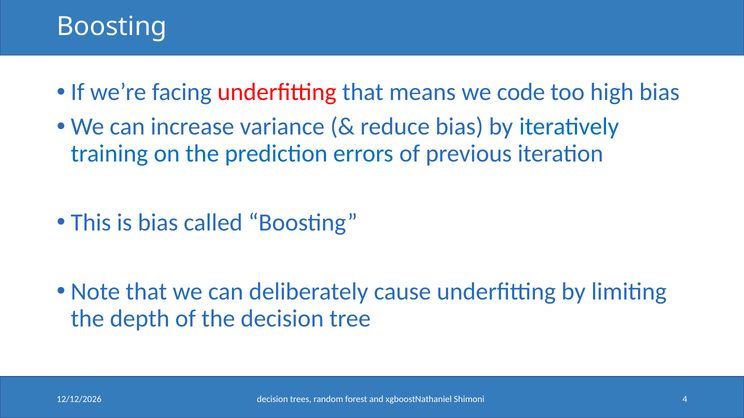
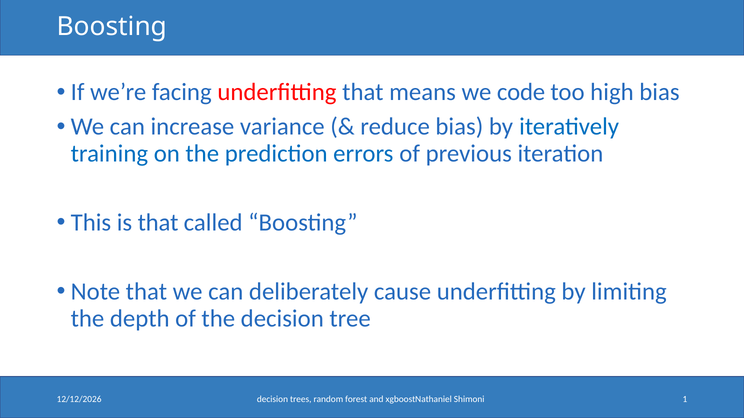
is bias: bias -> that
4: 4 -> 1
